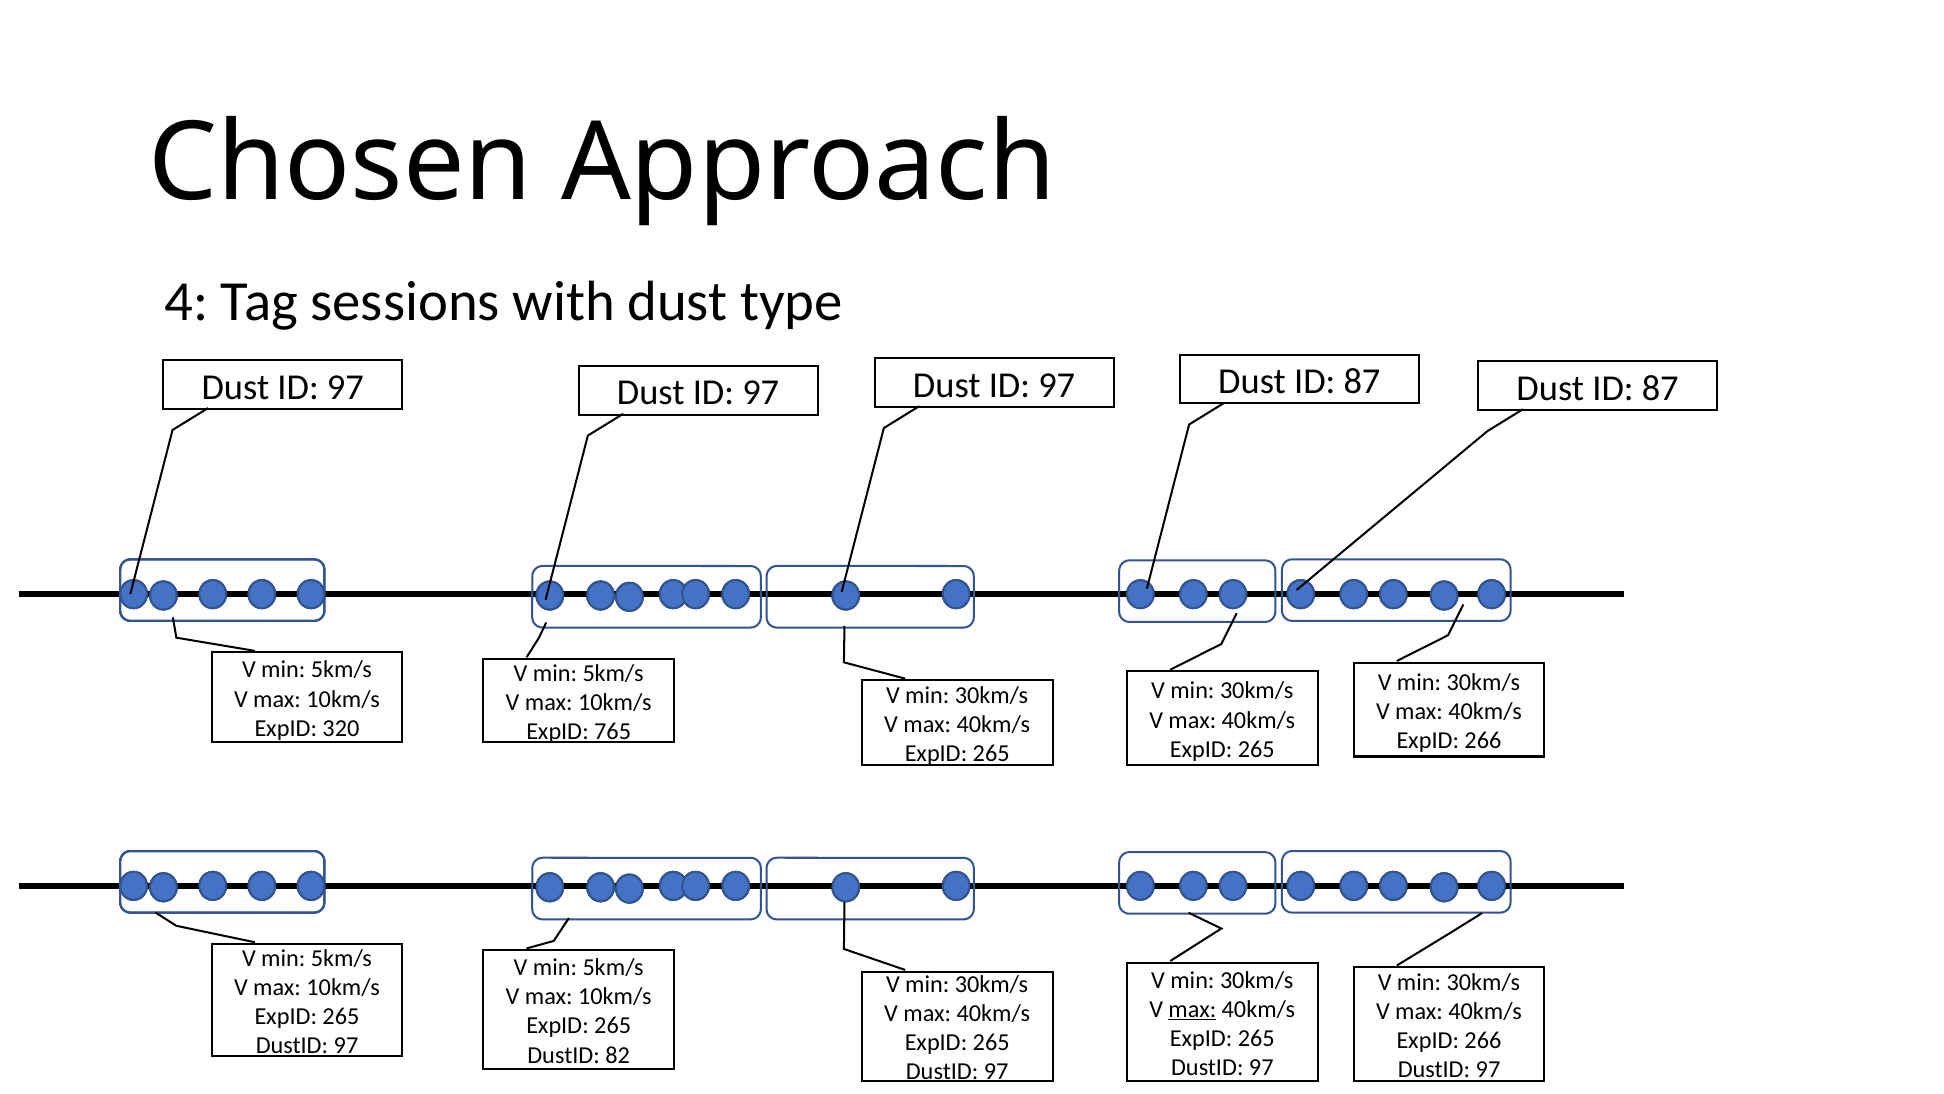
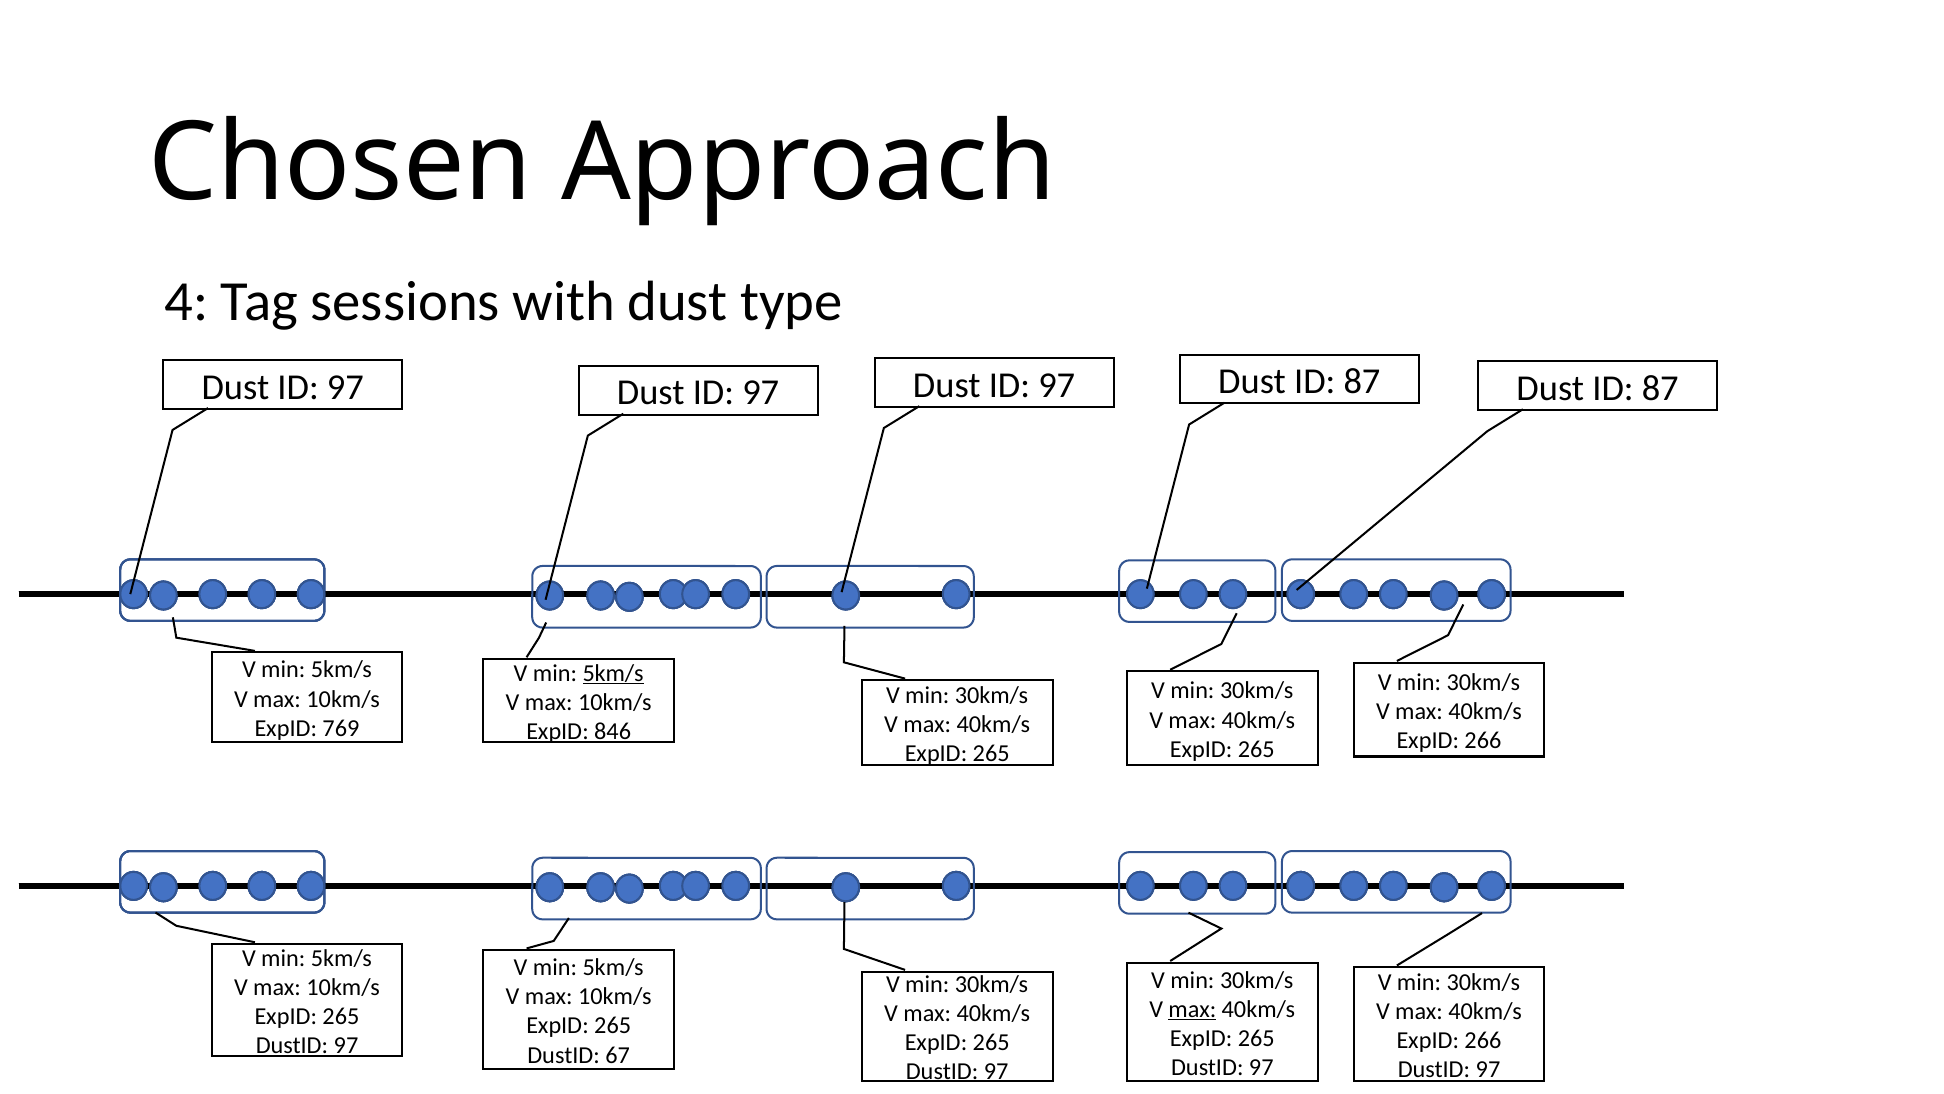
5km/s at (613, 673) underline: none -> present
320: 320 -> 769
765: 765 -> 846
82: 82 -> 67
